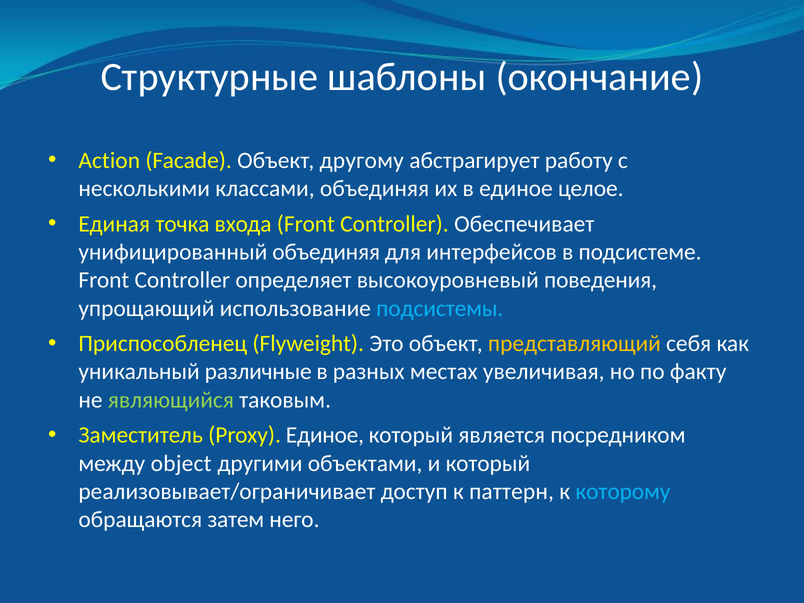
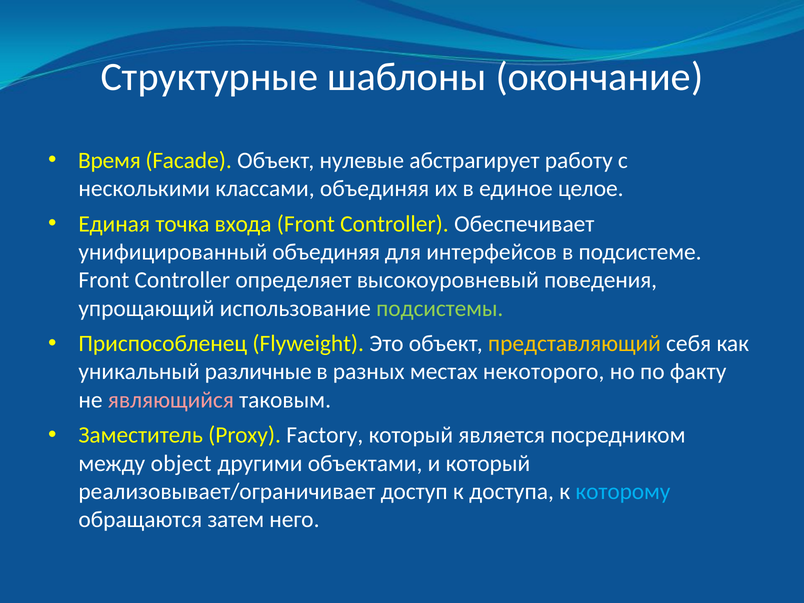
Action: Action -> Время
другому: другому -> нулевые
подсистемы colour: light blue -> light green
увеличивая: увеличивая -> некоторого
являющийся colour: light green -> pink
Proxy Единое: Единое -> Factory
паттерн: паттерн -> доступа
